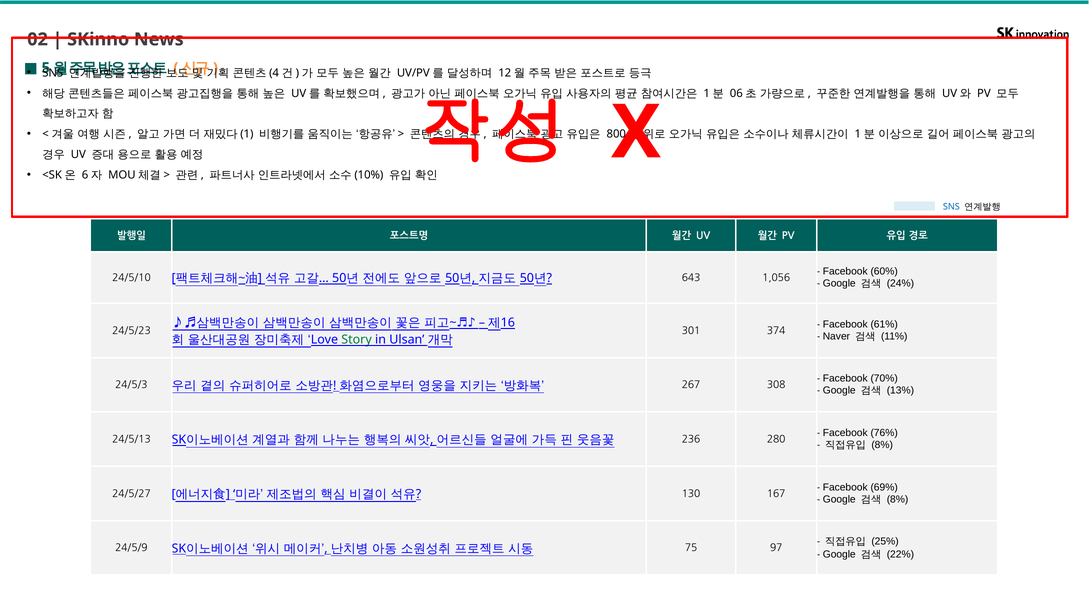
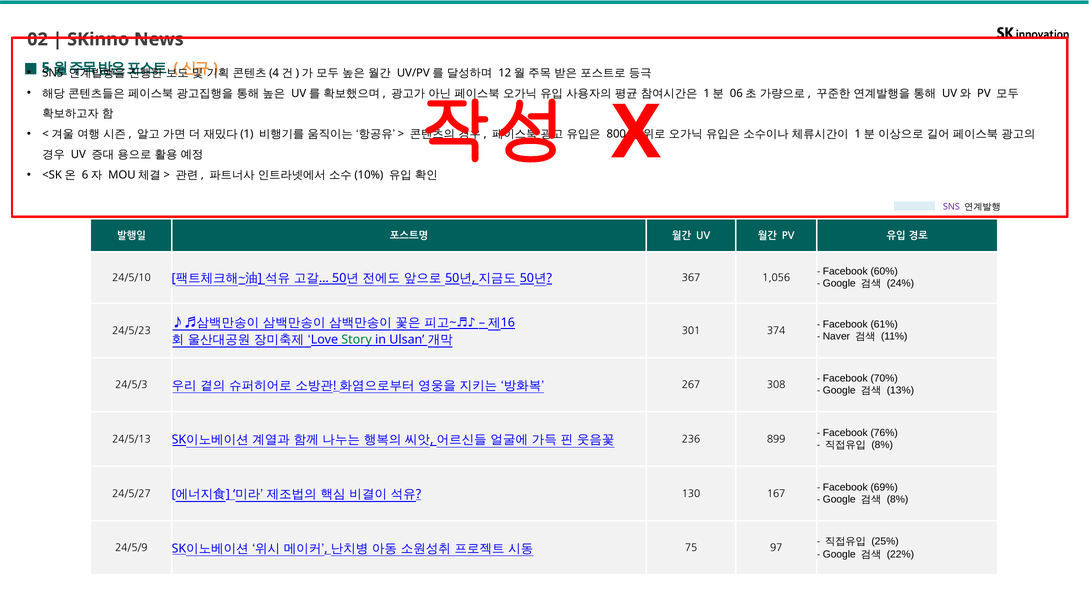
SNS at (951, 206) colour: blue -> purple
643: 643 -> 367
280: 280 -> 899
